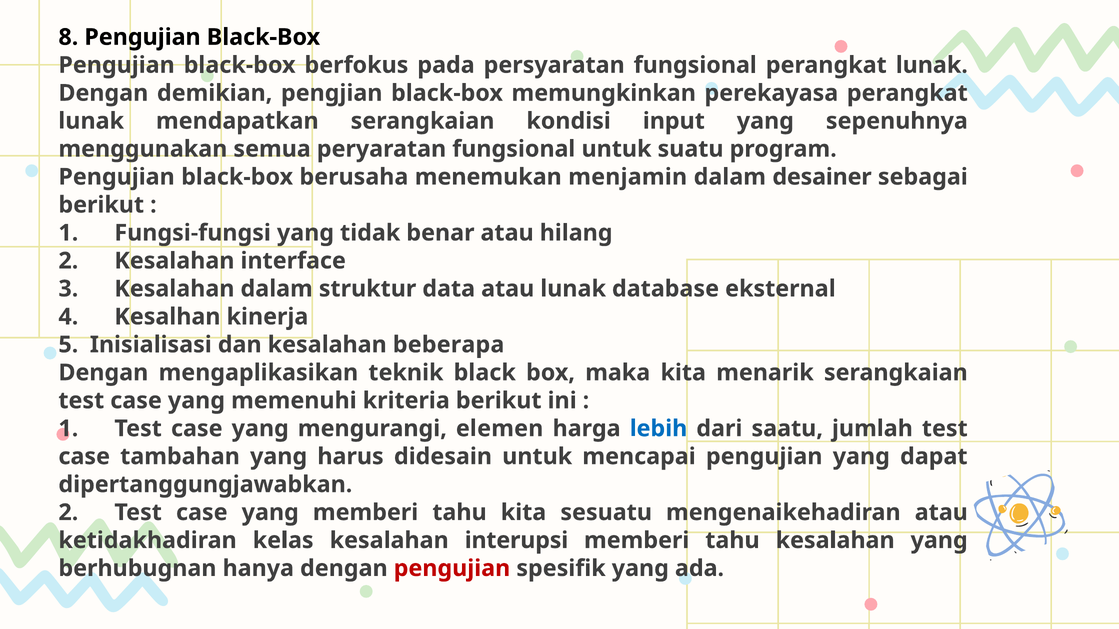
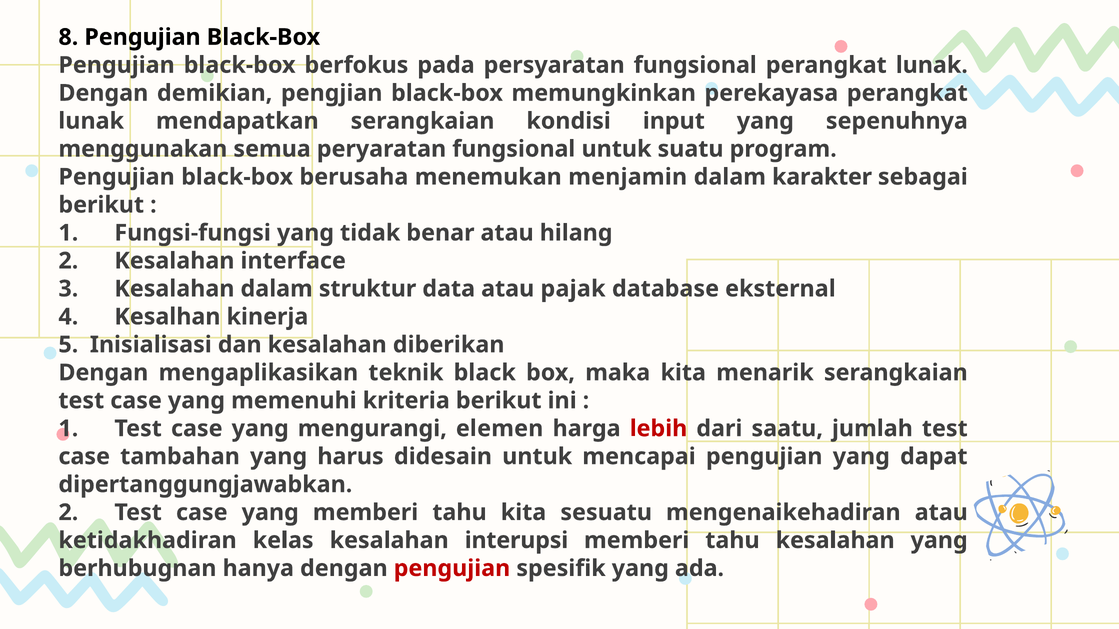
desainer: desainer -> karakter
atau lunak: lunak -> pajak
beberapa: beberapa -> diberikan
lebih colour: blue -> red
